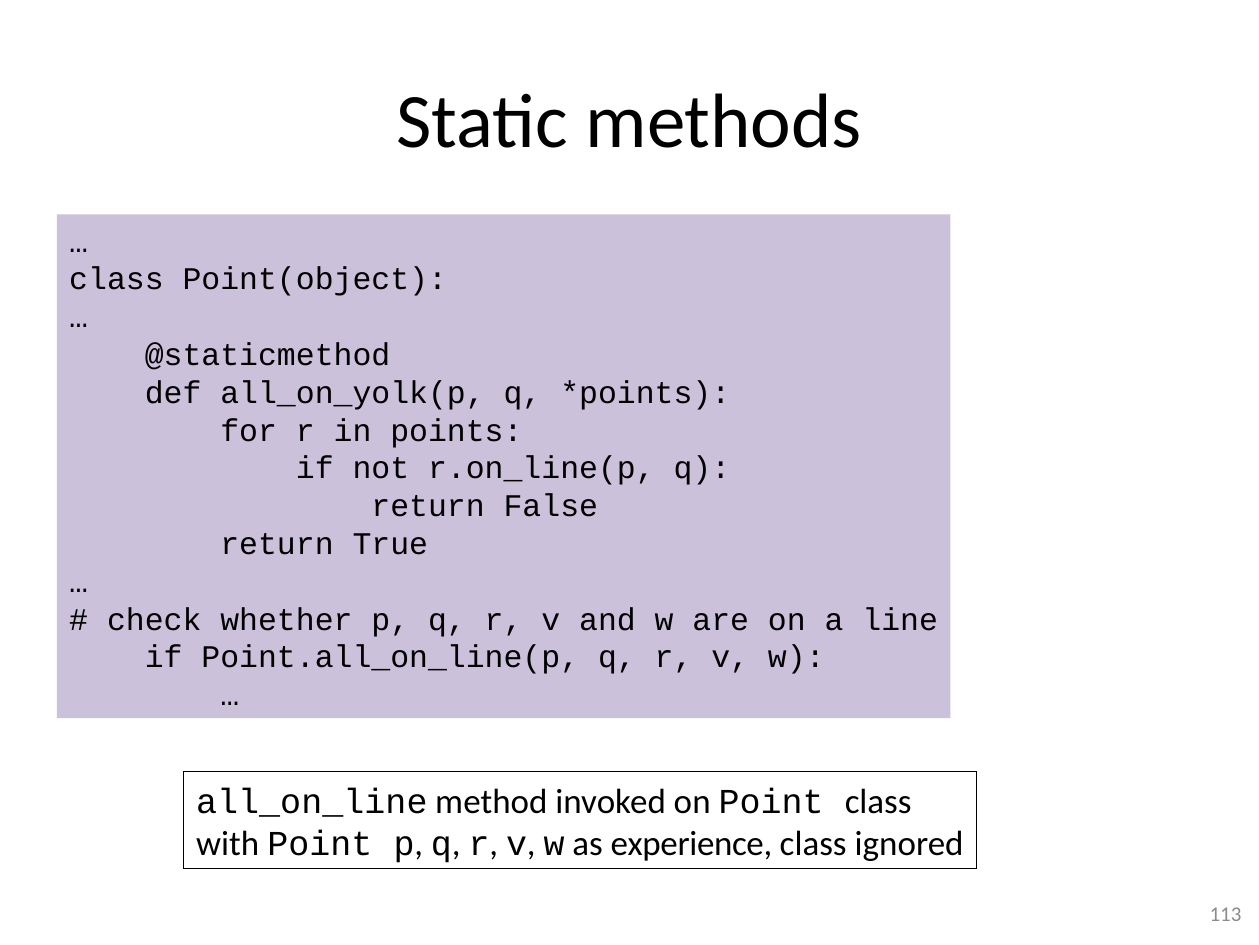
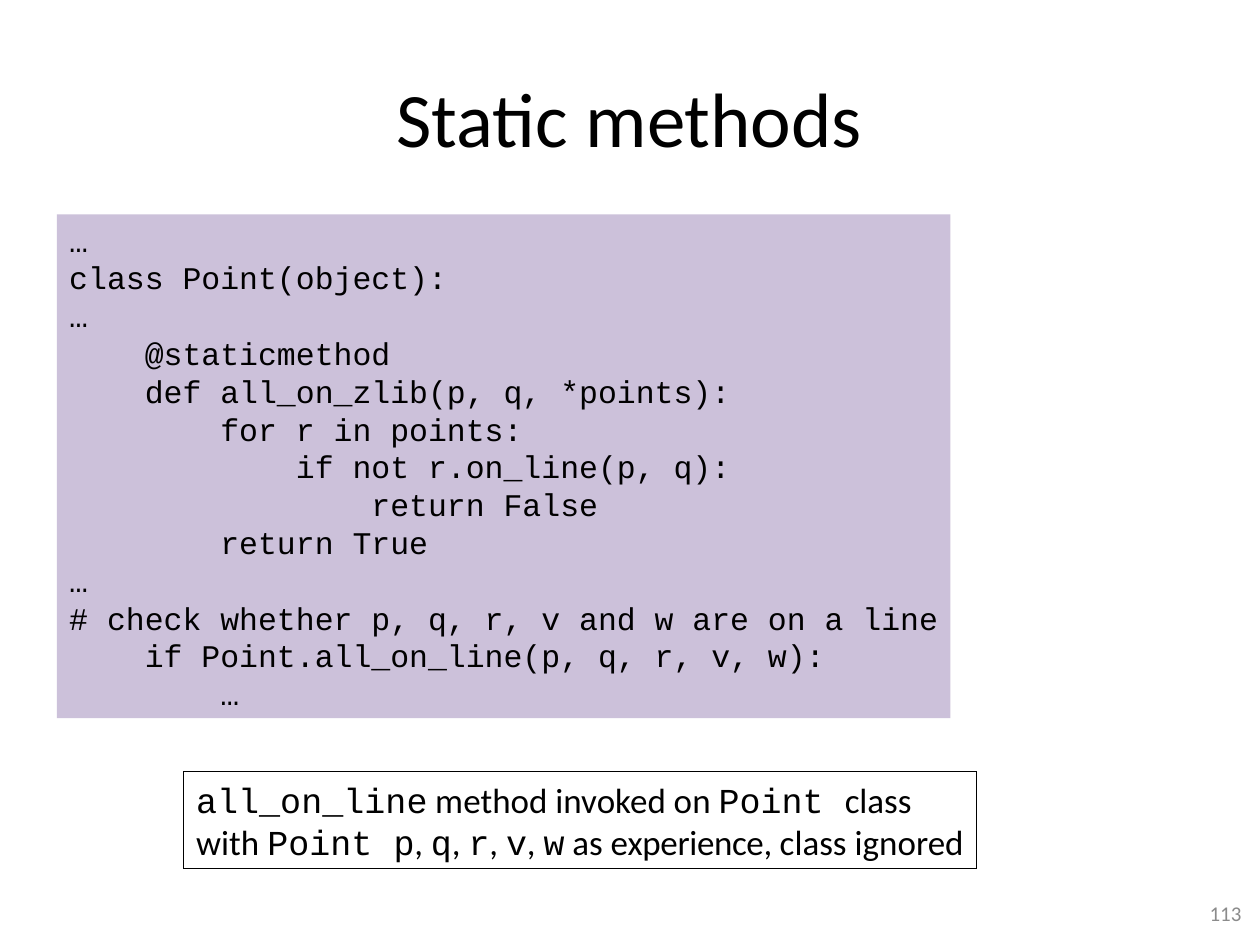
all_on_yolk(p: all_on_yolk(p -> all_on_zlib(p
